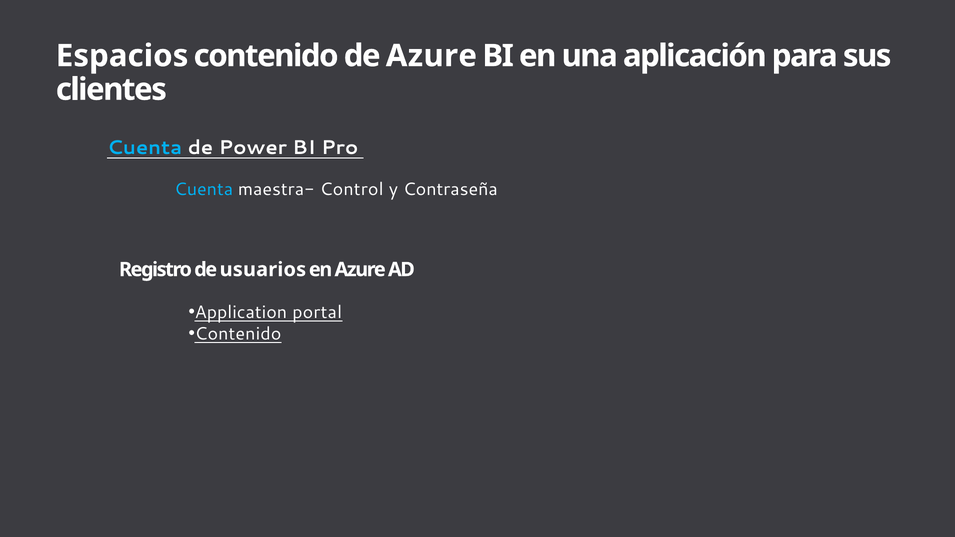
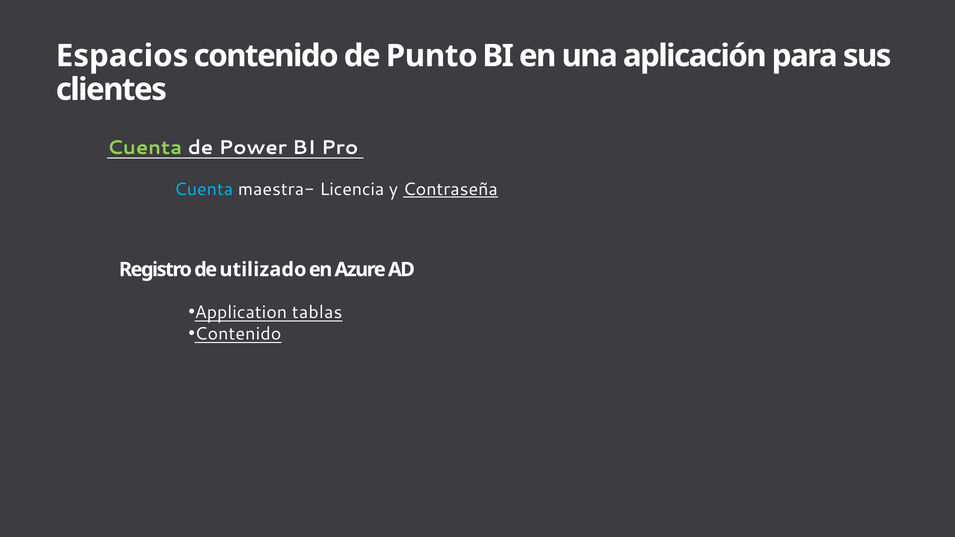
de Azure: Azure -> Punto
Cuenta at (145, 148) colour: light blue -> light green
Control: Control -> Licencia
Contraseña underline: none -> present
usuarios: usuarios -> utilizado
portal: portal -> tablas
